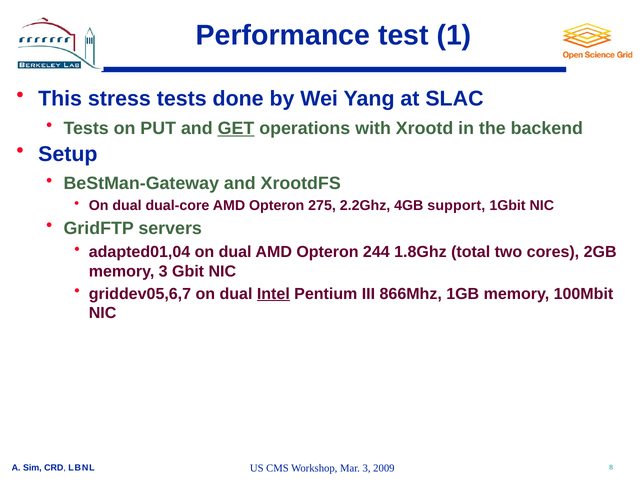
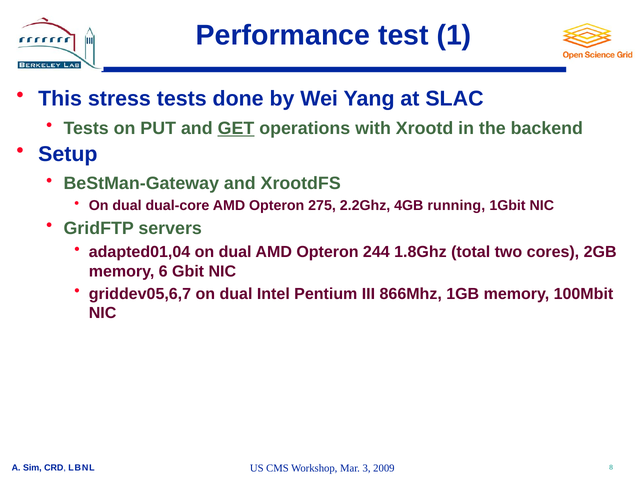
support: support -> running
memory 3: 3 -> 6
Intel underline: present -> none
